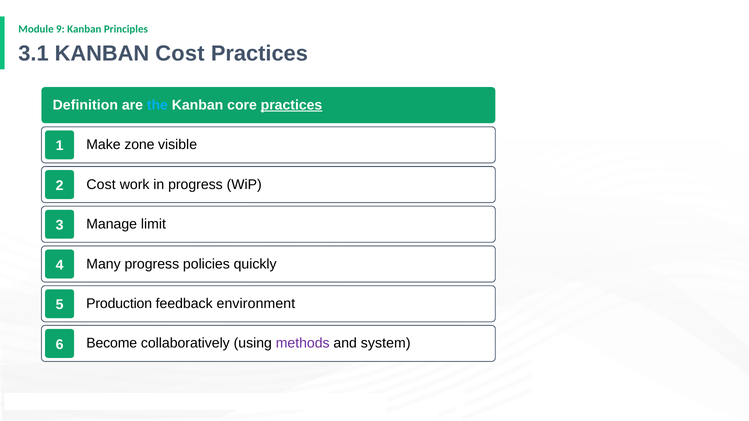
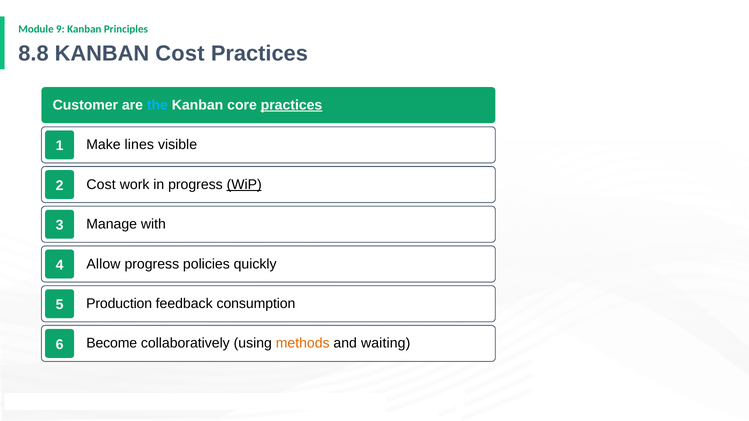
3.1: 3.1 -> 8.8
Definition: Definition -> Customer
zone: zone -> lines
WiP underline: none -> present
Manage limit: limit -> with
Many: Many -> Allow
environment: environment -> consumption
methods colour: purple -> orange
system: system -> waiting
